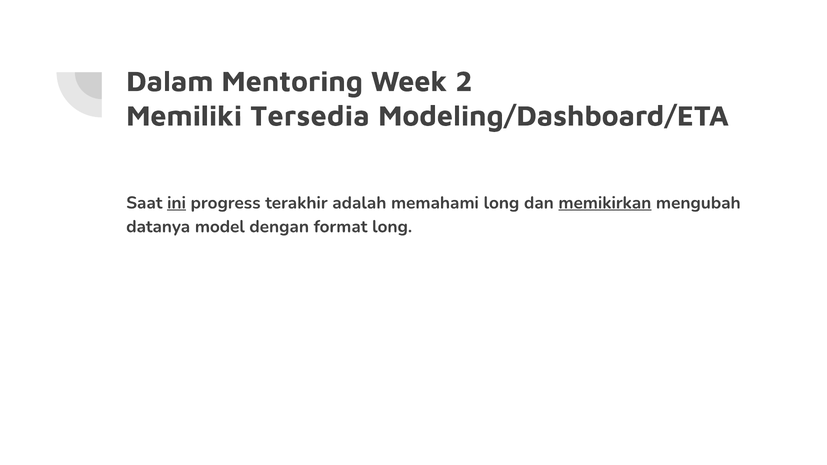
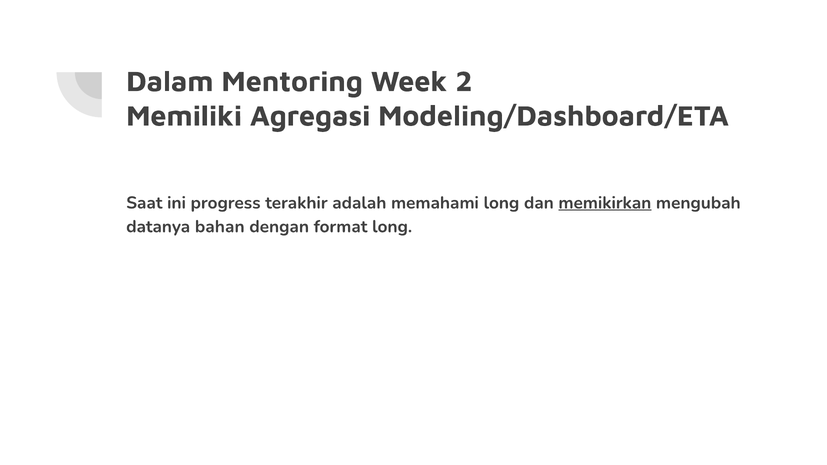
Tersedia: Tersedia -> Agregasi
ini underline: present -> none
model: model -> bahan
